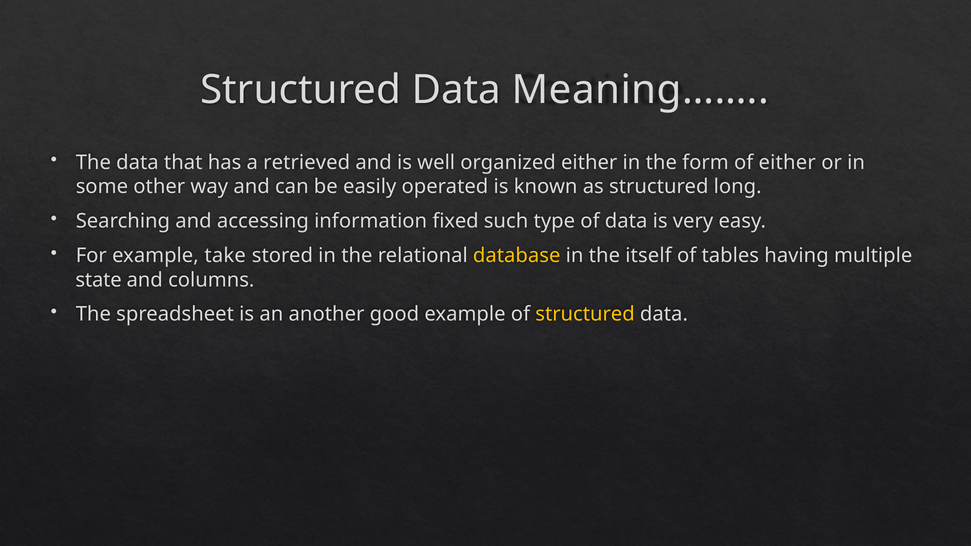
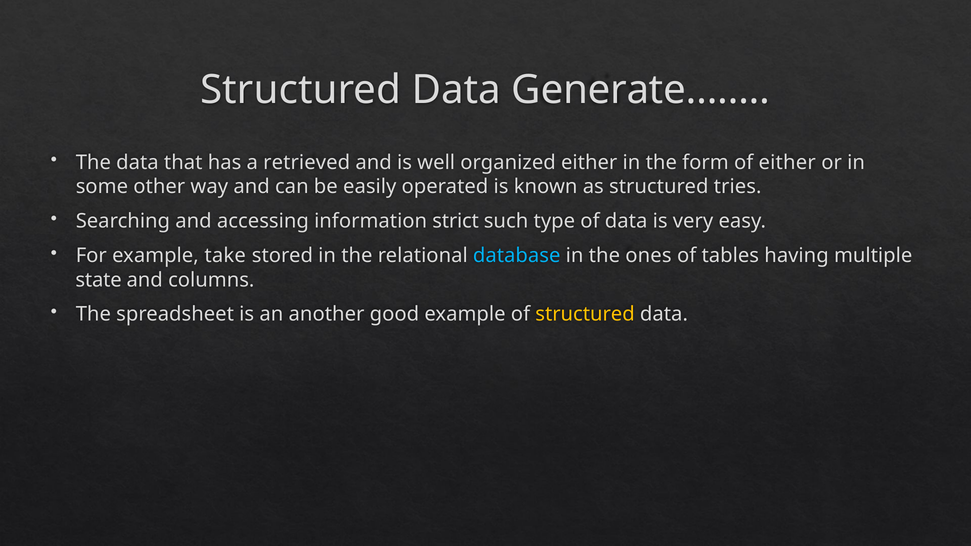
Meaning……: Meaning…… -> Generate……
long: long -> tries
fixed: fixed -> strict
database colour: yellow -> light blue
itself: itself -> ones
